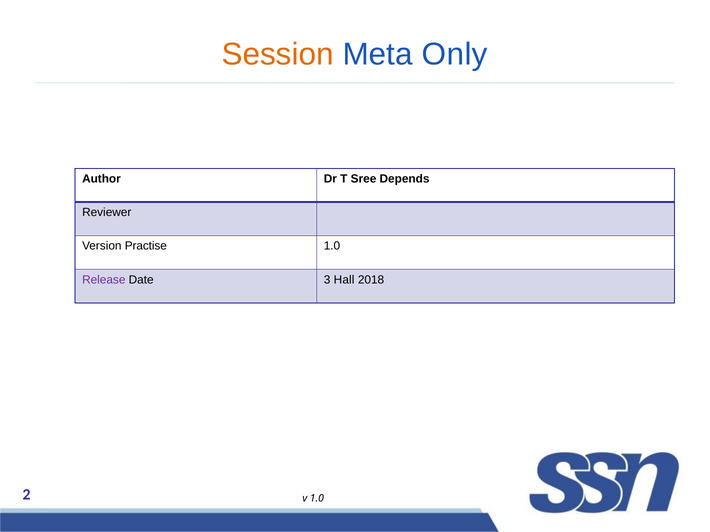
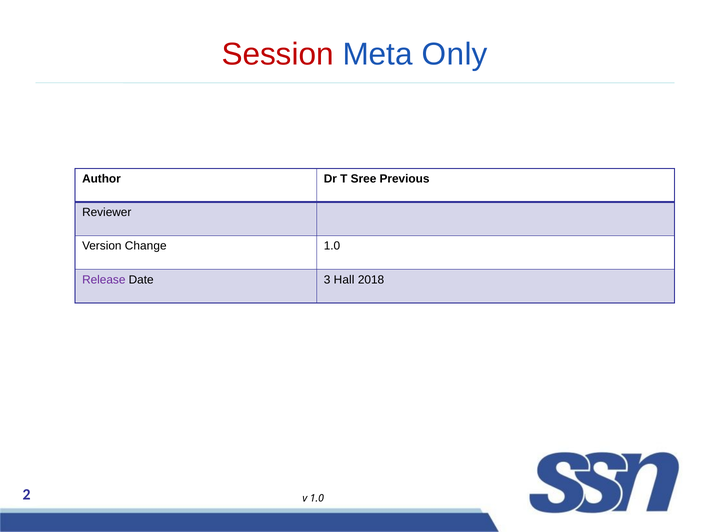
Session colour: orange -> red
Depends: Depends -> Previous
Practise: Practise -> Change
